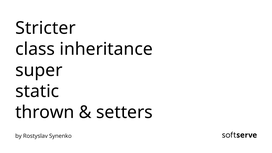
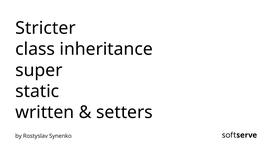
thrown: thrown -> written
